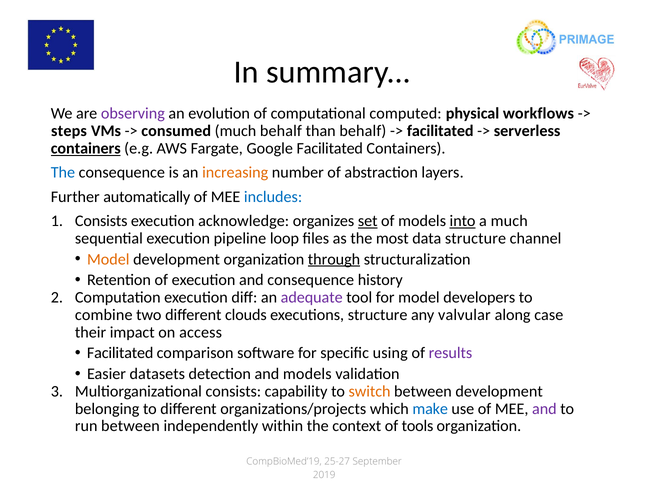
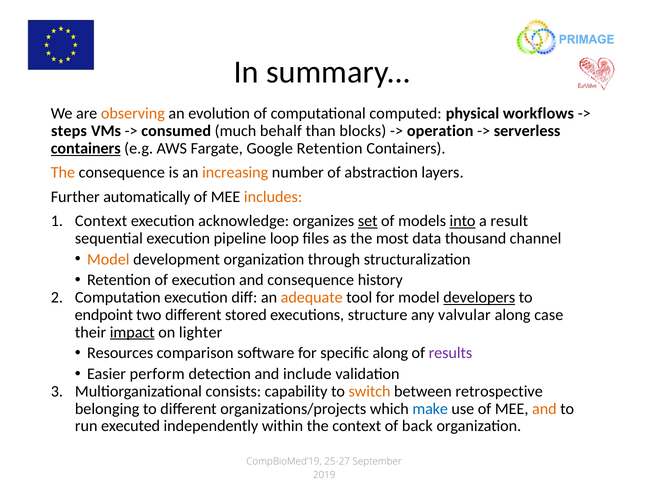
observing colour: purple -> orange
than behalf: behalf -> blocks
facilitated at (440, 131): facilitated -> operation
Google Facilitated: Facilitated -> Retention
The at (63, 173) colour: blue -> orange
includes colour: blue -> orange
Consists at (101, 221): Consists -> Context
a much: much -> result
data structure: structure -> thousand
through underline: present -> none
adequate colour: purple -> orange
developers underline: none -> present
combine: combine -> endpoint
clouds: clouds -> stored
impact underline: none -> present
access: access -> lighter
Facilitated at (120, 353): Facilitated -> Resources
specific using: using -> along
datasets: datasets -> perform
and models: models -> include
between development: development -> retrospective
and at (544, 408) colour: purple -> orange
run between: between -> executed
tools: tools -> back
